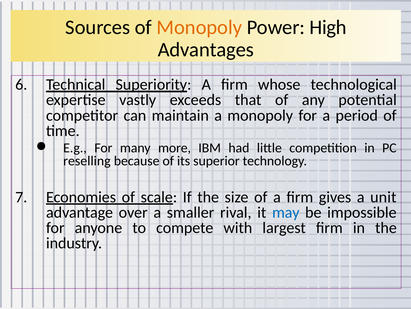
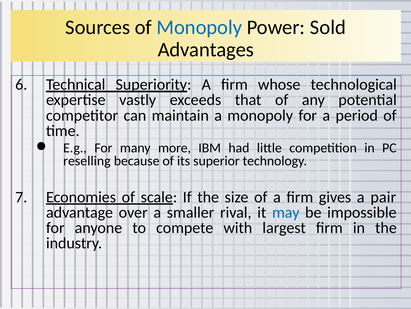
Monopoly at (199, 27) colour: orange -> blue
High: High -> Sold
unit: unit -> pair
